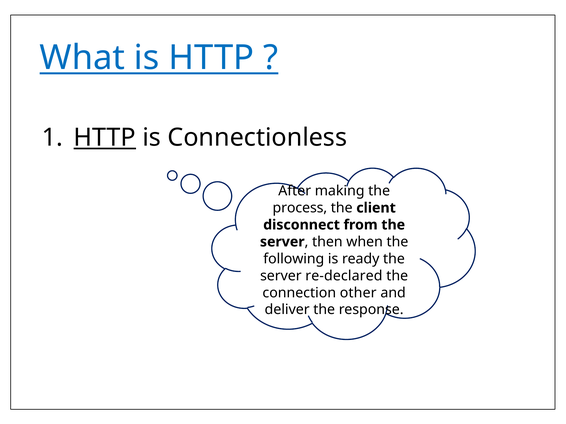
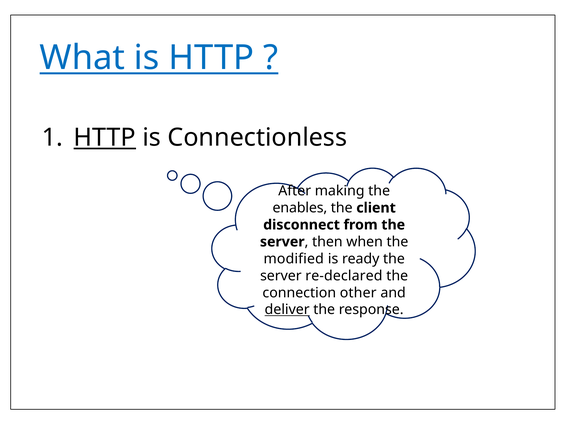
process: process -> enables
following: following -> modified
deliver underline: none -> present
